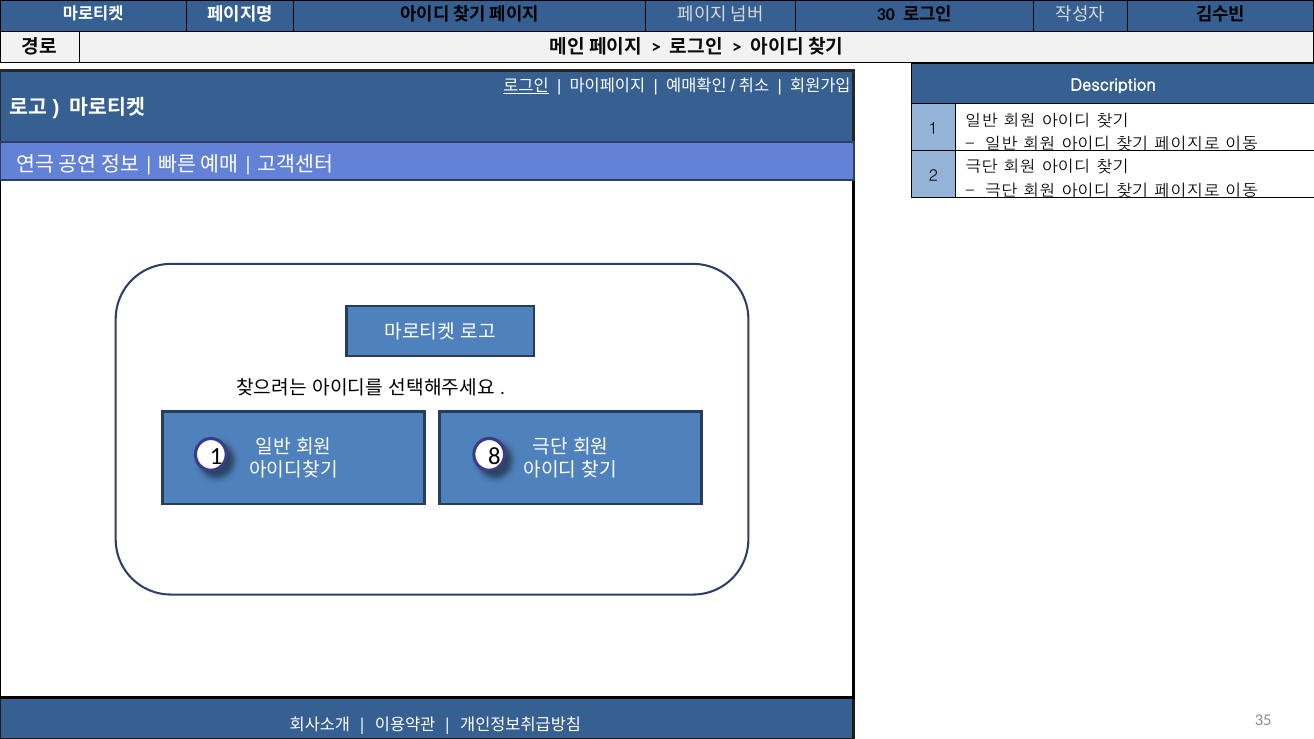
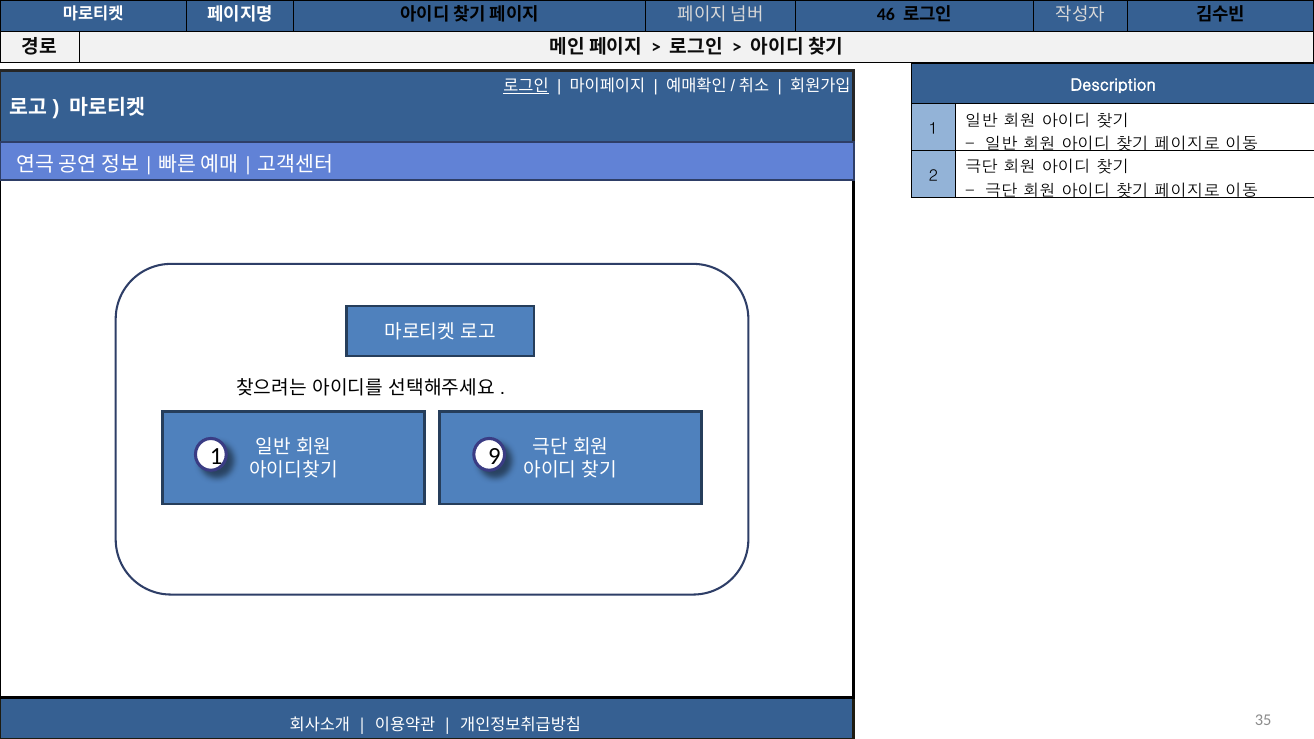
30: 30 -> 46
8: 8 -> 9
